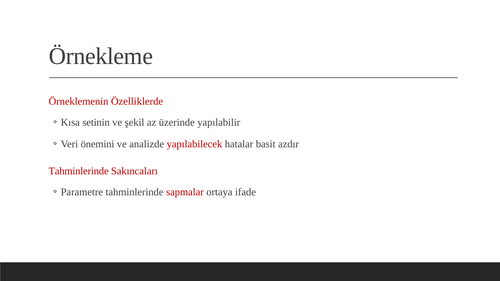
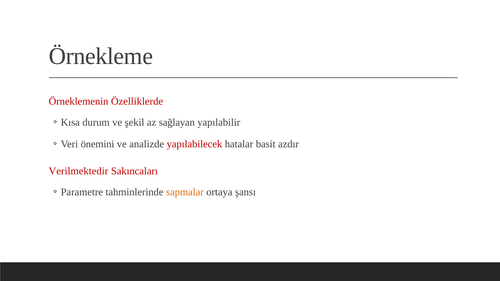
setinin: setinin -> durum
üzerinde: üzerinde -> sağlayan
Tahminlerinde at (79, 171): Tahminlerinde -> Verilmektedir
sapmalar colour: red -> orange
ifade: ifade -> şansı
